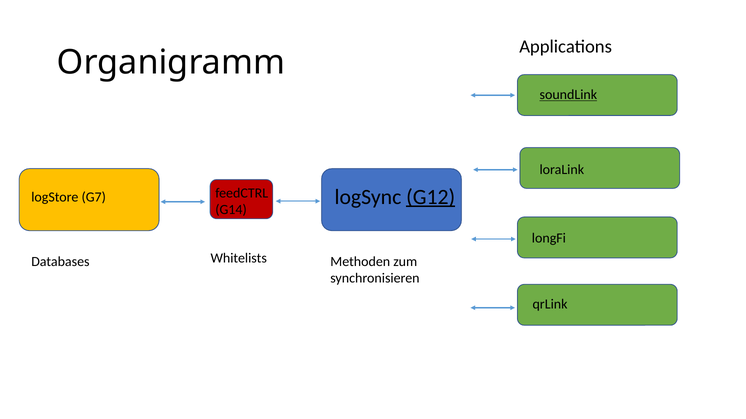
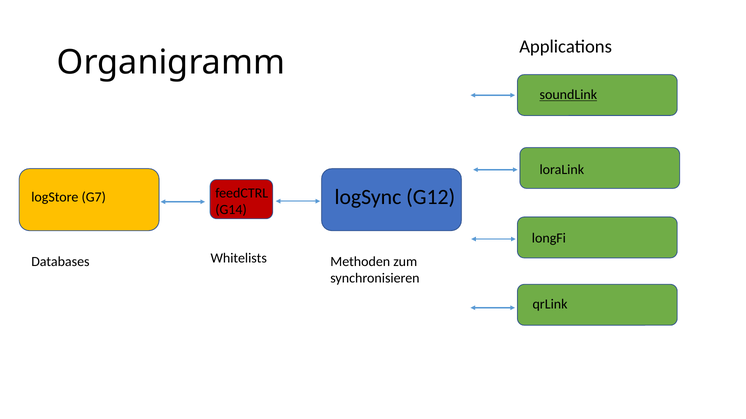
G12 underline: present -> none
